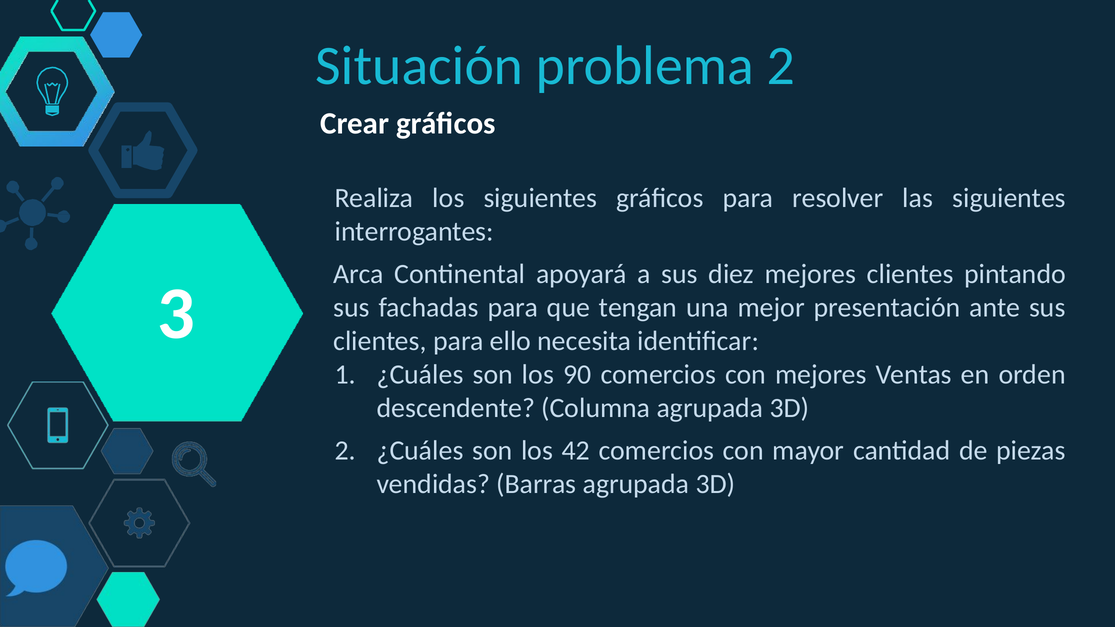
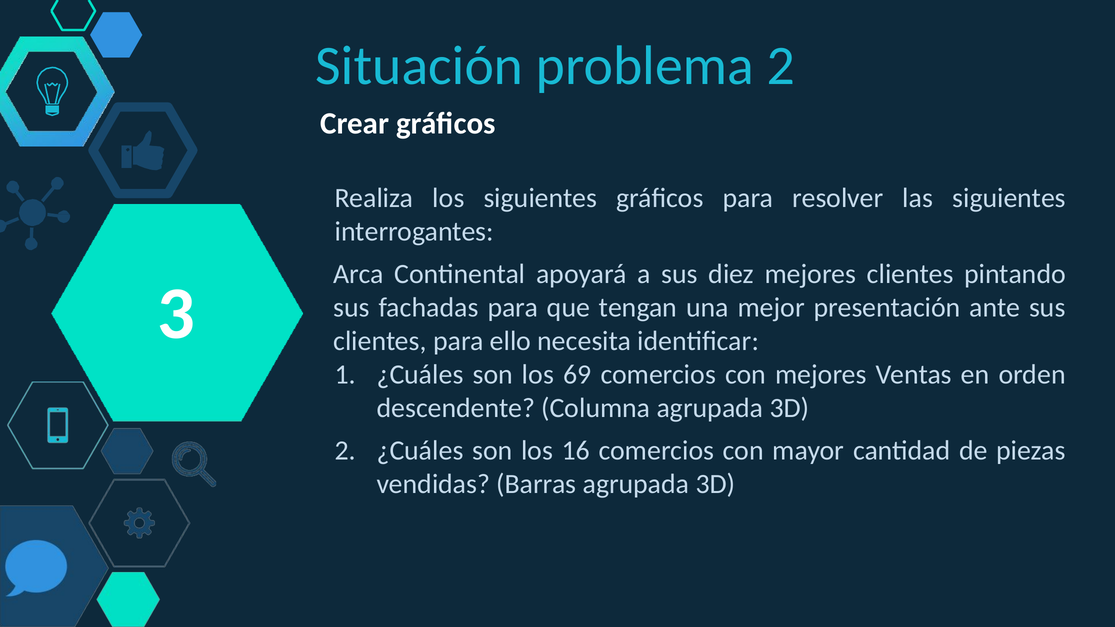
90: 90 -> 69
42: 42 -> 16
